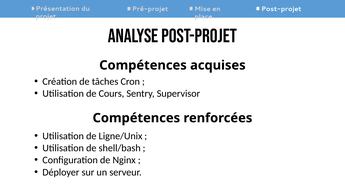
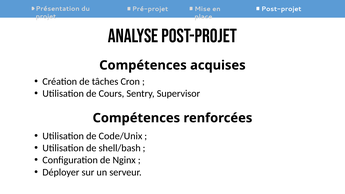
Ligne/Unix: Ligne/Unix -> Code/Unix
